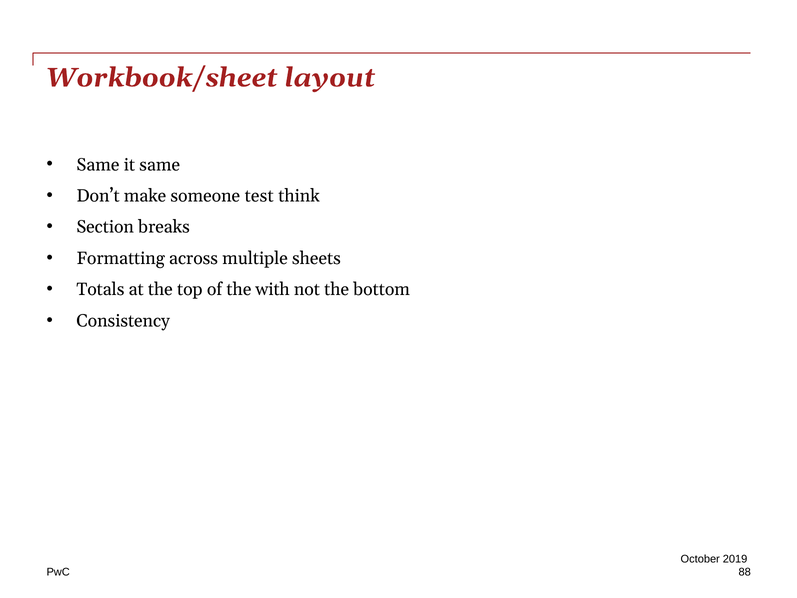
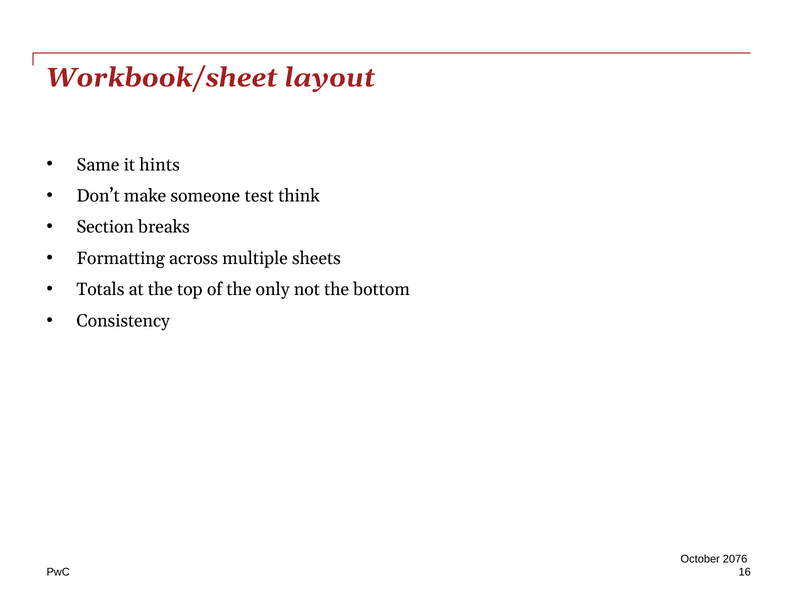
it same: same -> hints
with: with -> only
2019: 2019 -> 2076
88: 88 -> 16
